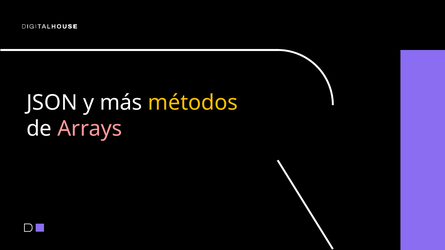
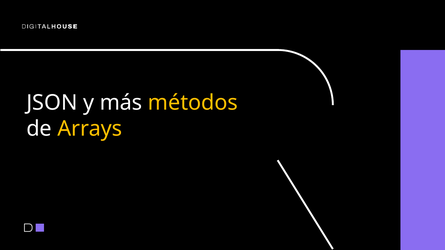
Arrays colour: pink -> yellow
